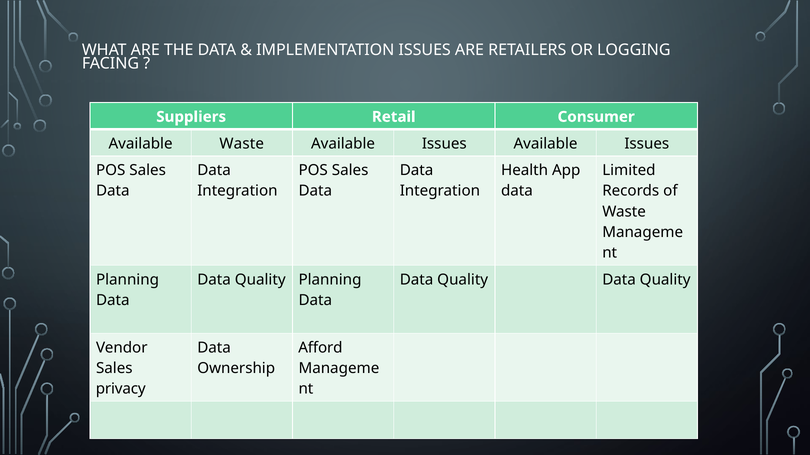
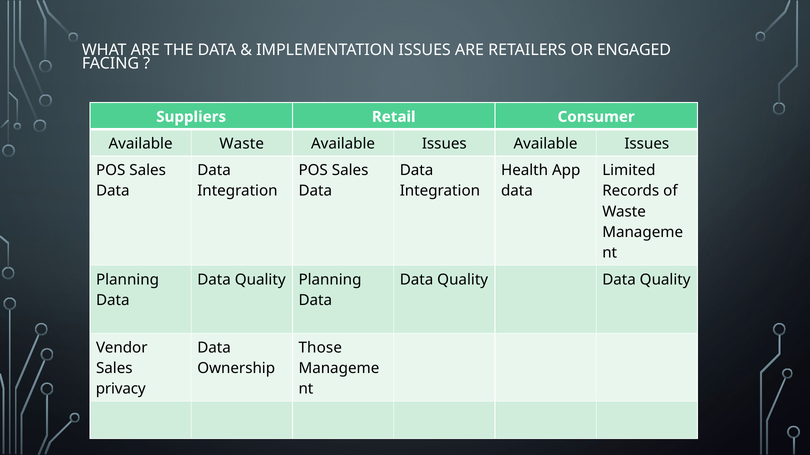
LOGGING: LOGGING -> ENGAGED
Afford: Afford -> Those
